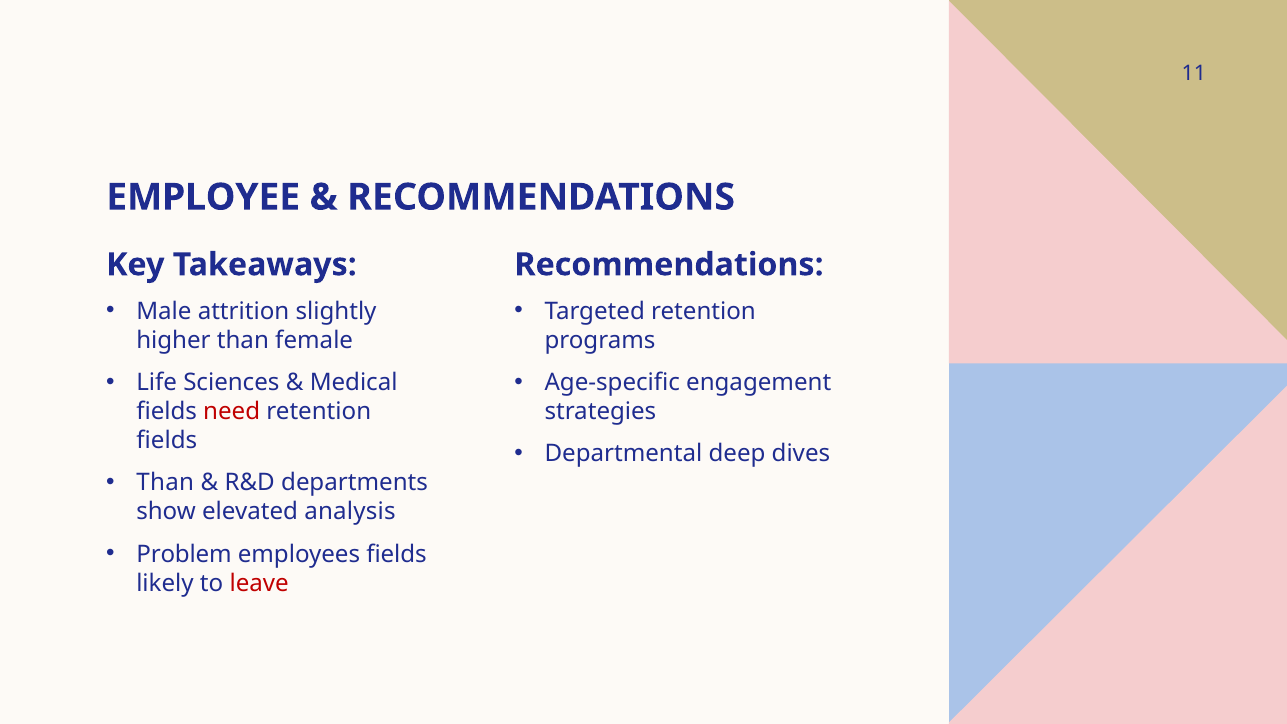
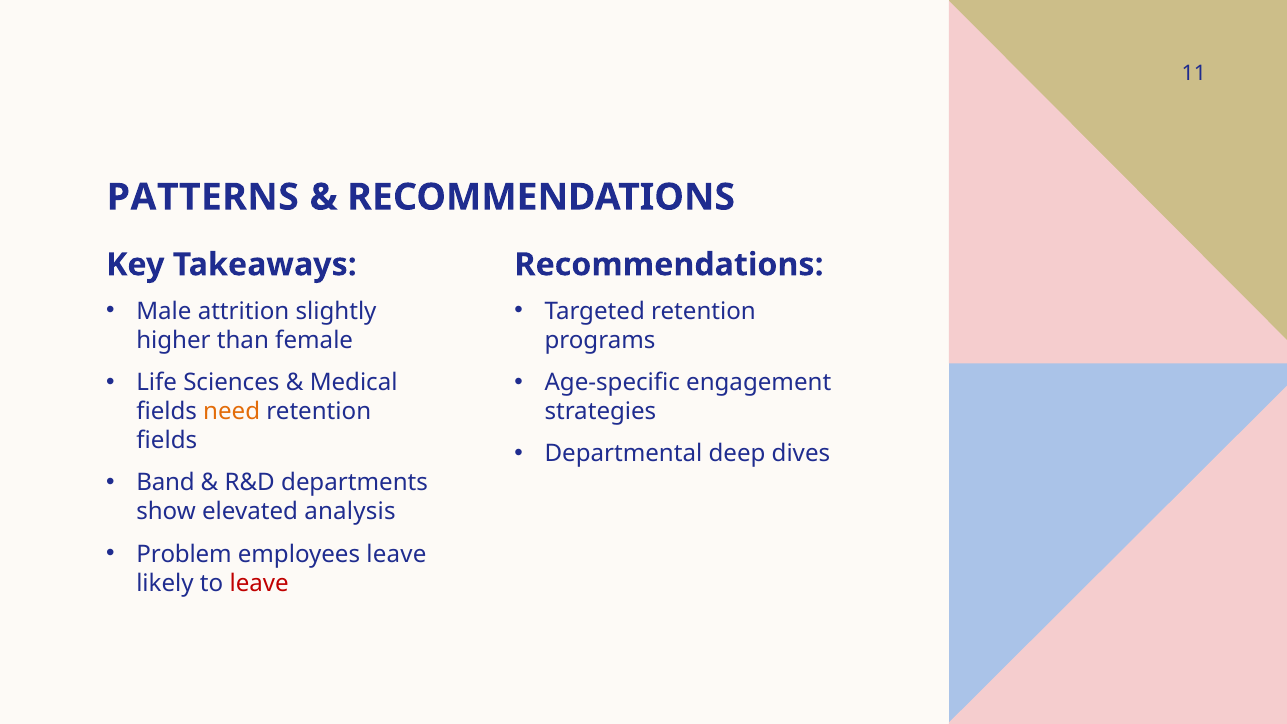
EMPLOYEE: EMPLOYEE -> PATTERNS
need colour: red -> orange
Than at (165, 483): Than -> Band
employees fields: fields -> leave
